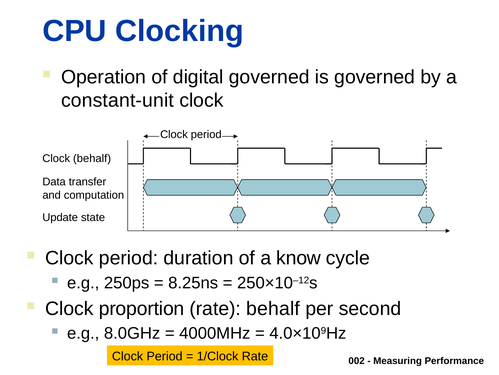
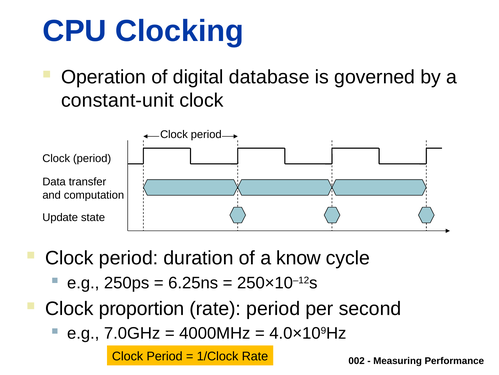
digital governed: governed -> database
behalf at (92, 158): behalf -> period
8.25ns: 8.25ns -> 6.25ns
rate behalf: behalf -> period
8.0GHz: 8.0GHz -> 7.0GHz
